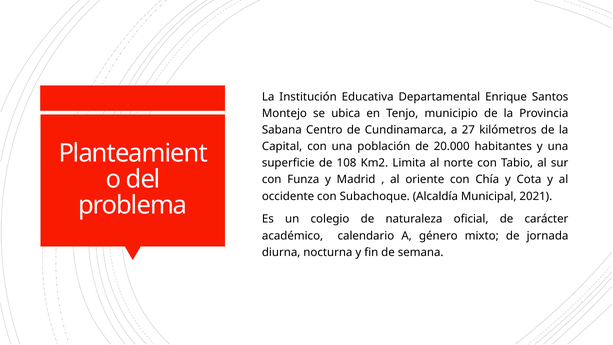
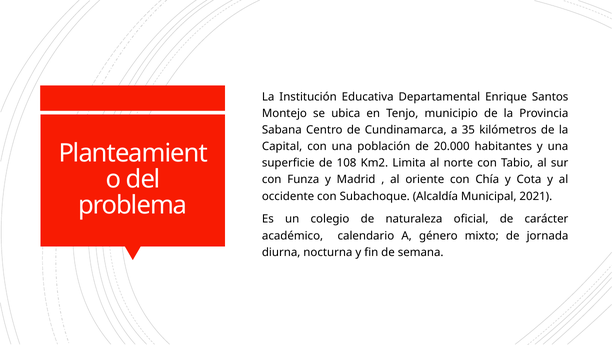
27: 27 -> 35
